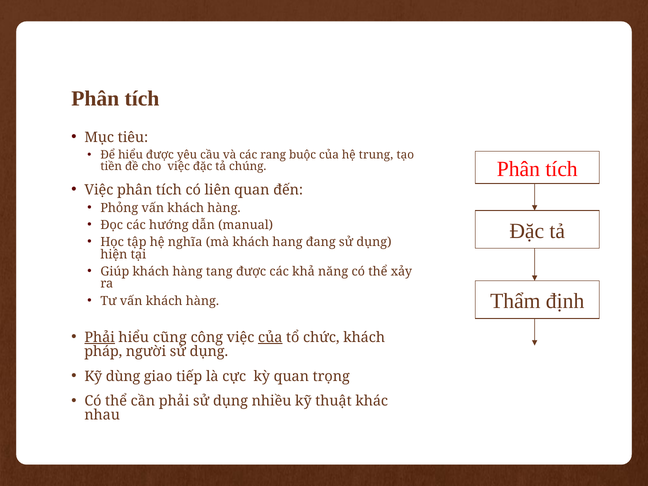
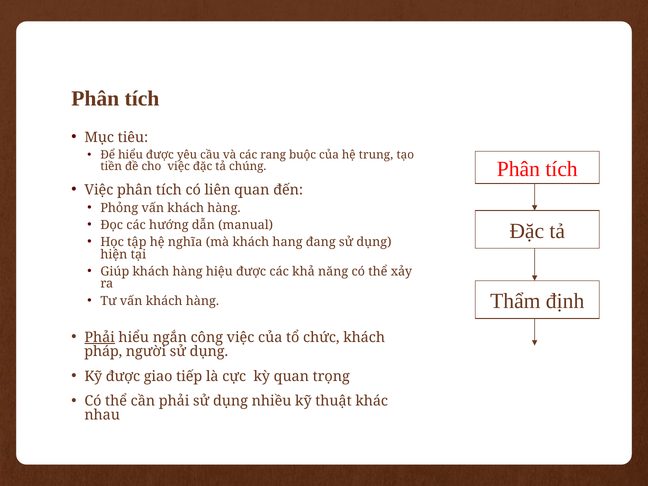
tang: tang -> hiệu
cũng: cũng -> ngắn
của at (270, 337) underline: present -> none
Kỹ dùng: dùng -> được
